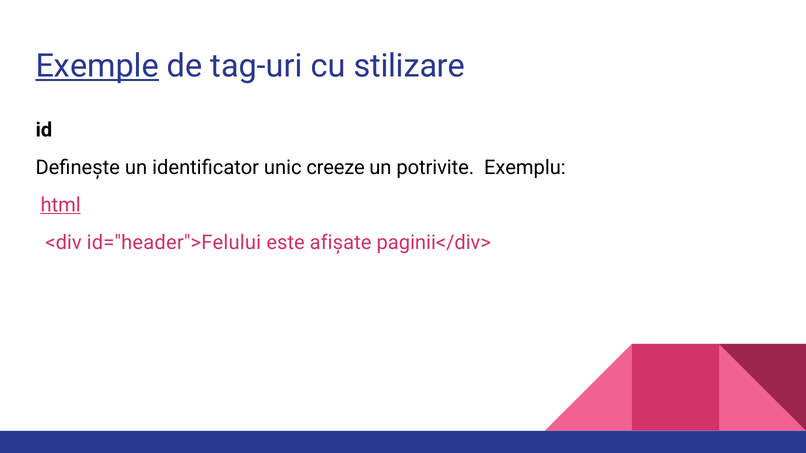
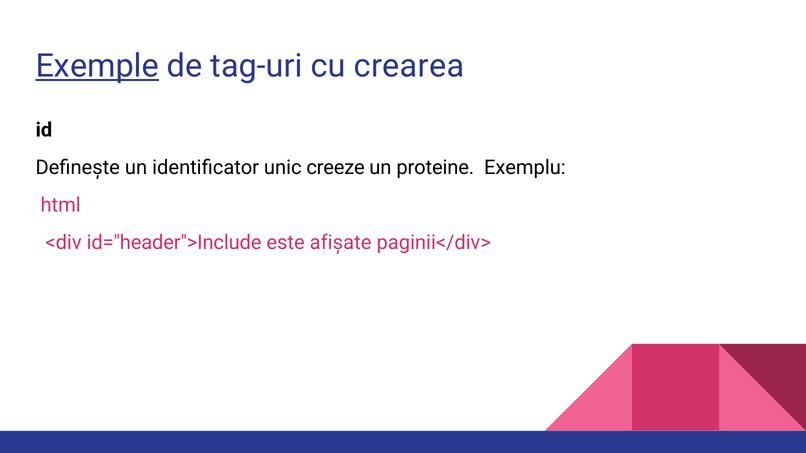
stilizare: stilizare -> crearea
potrivite: potrivite -> proteine
html underline: present -> none
id="header">Felului: id="header">Felului -> id="header">Include
